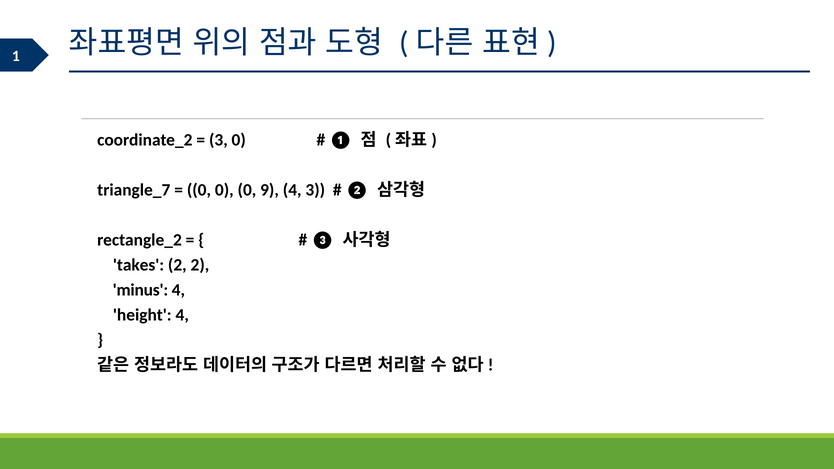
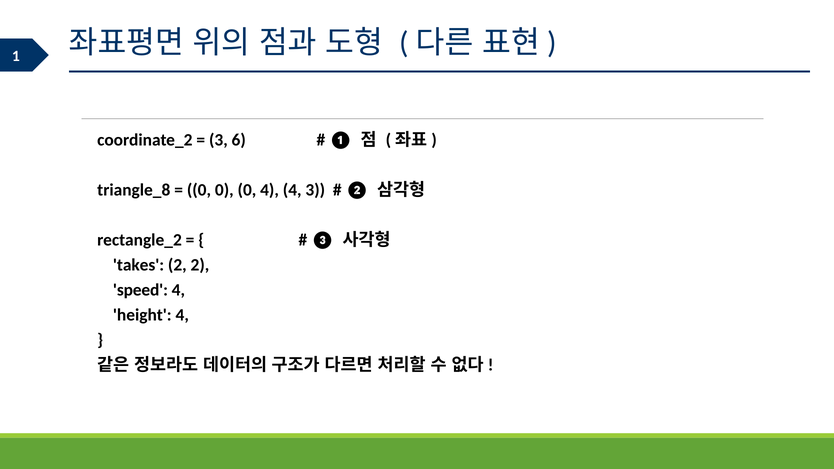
3 0: 0 -> 6
triangle_7: triangle_7 -> triangle_8
0 9: 9 -> 4
minus: minus -> speed
